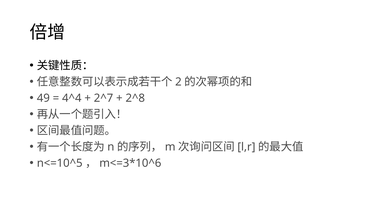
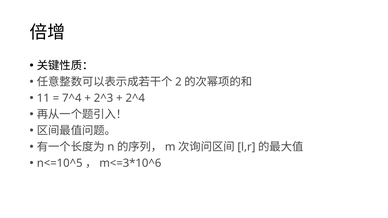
49: 49 -> 11
4^4: 4^4 -> 7^4
2^7: 2^7 -> 2^3
2^8: 2^8 -> 2^4
